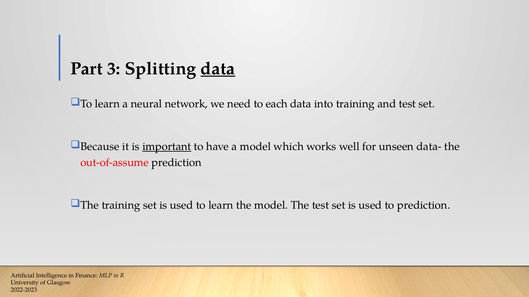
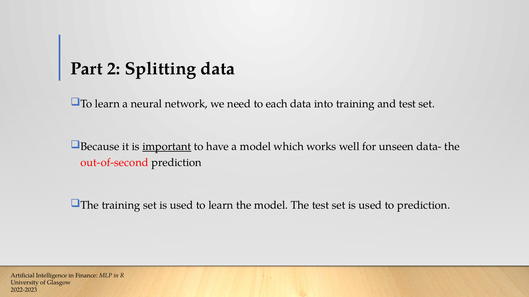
3: 3 -> 2
data at (218, 69) underline: present -> none
out-of-assume: out-of-assume -> out-of-second
